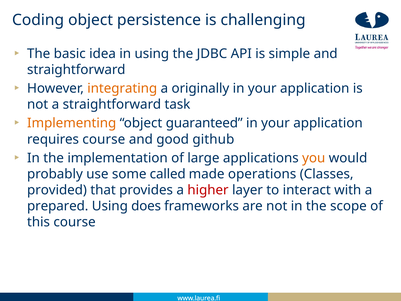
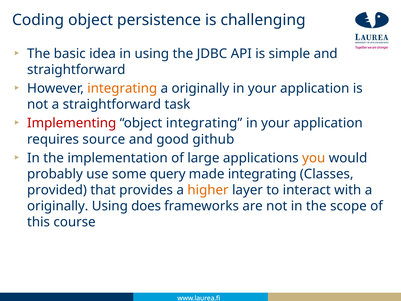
Implementing colour: orange -> red
object guaranteed: guaranteed -> integrating
requires course: course -> source
called: called -> query
made operations: operations -> integrating
higher colour: red -> orange
prepared at (58, 206): prepared -> originally
